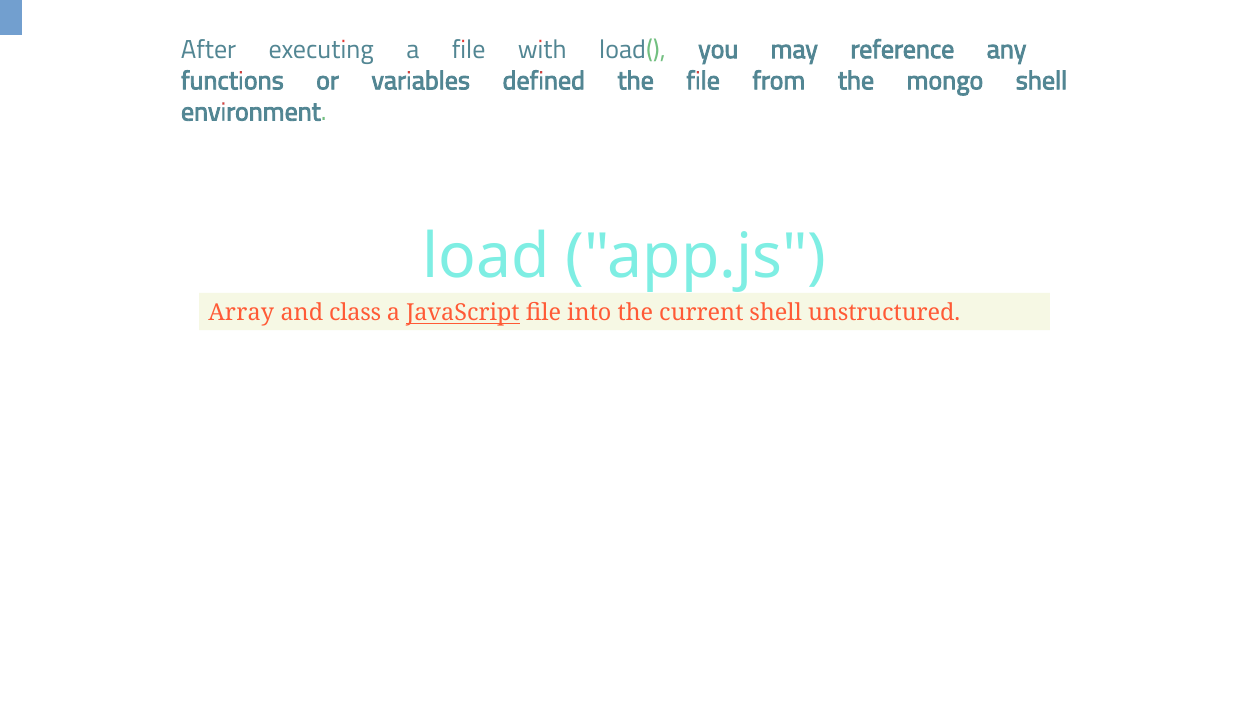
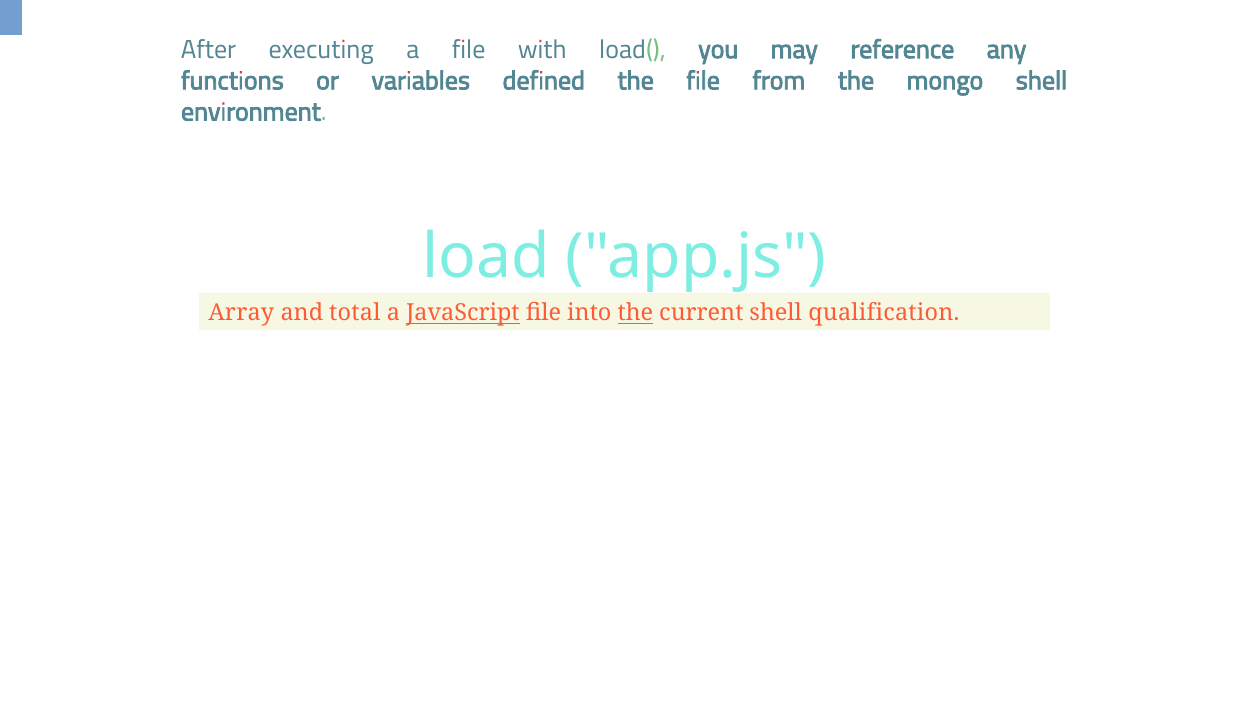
class: class -> total
the at (635, 313) underline: none -> present
unstructured: unstructured -> qualification
